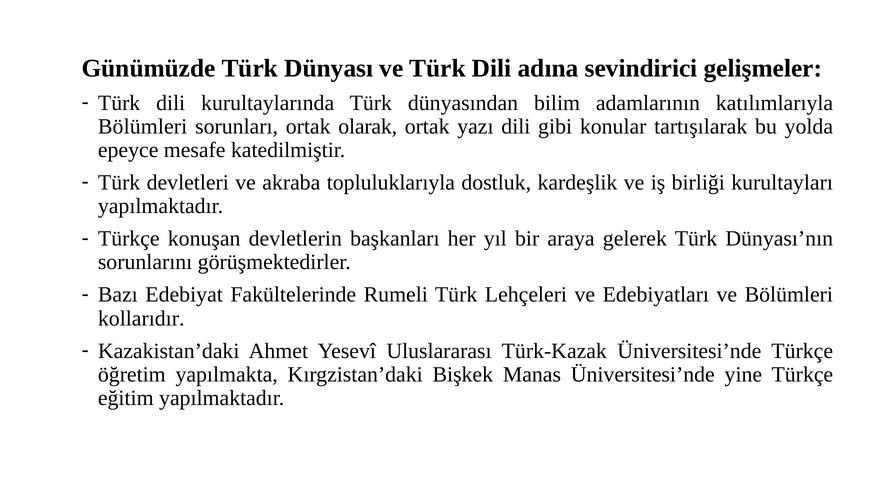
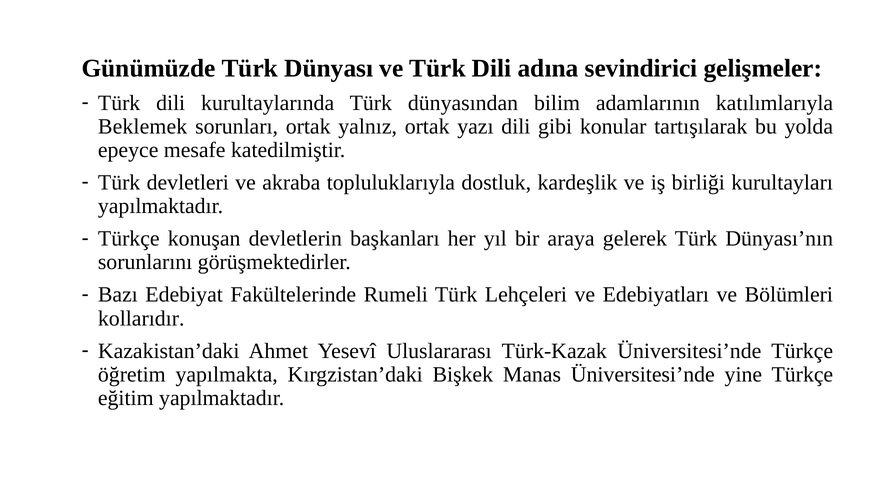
Bölümleri at (143, 127): Bölümleri -> Beklemek
olarak: olarak -> yalnız
